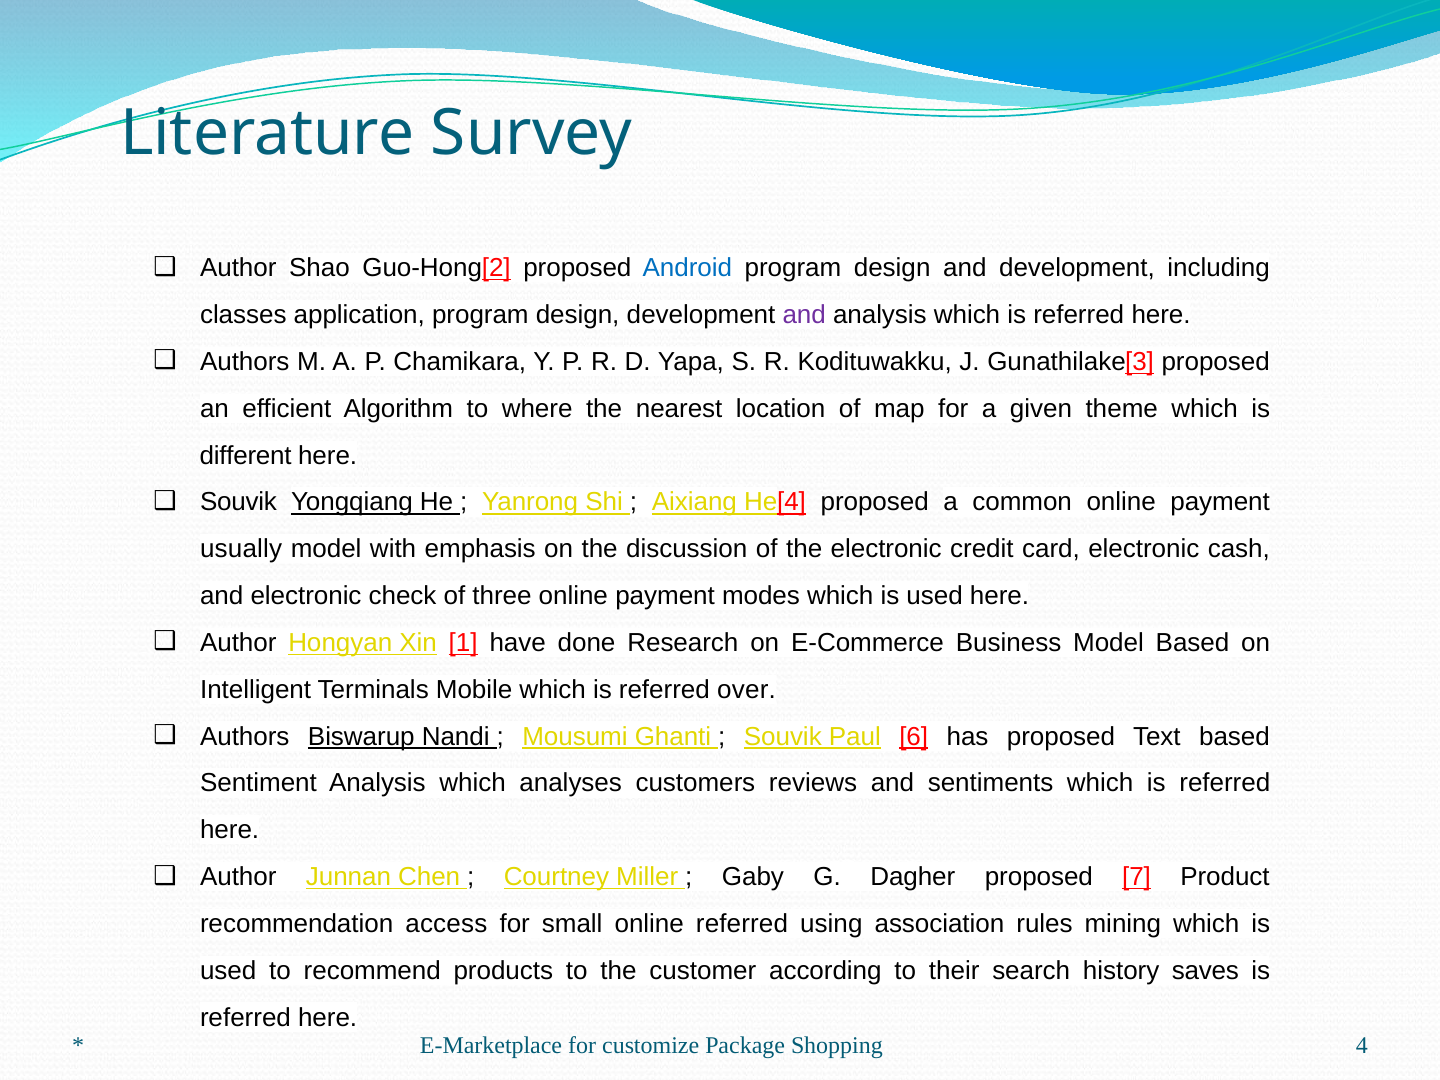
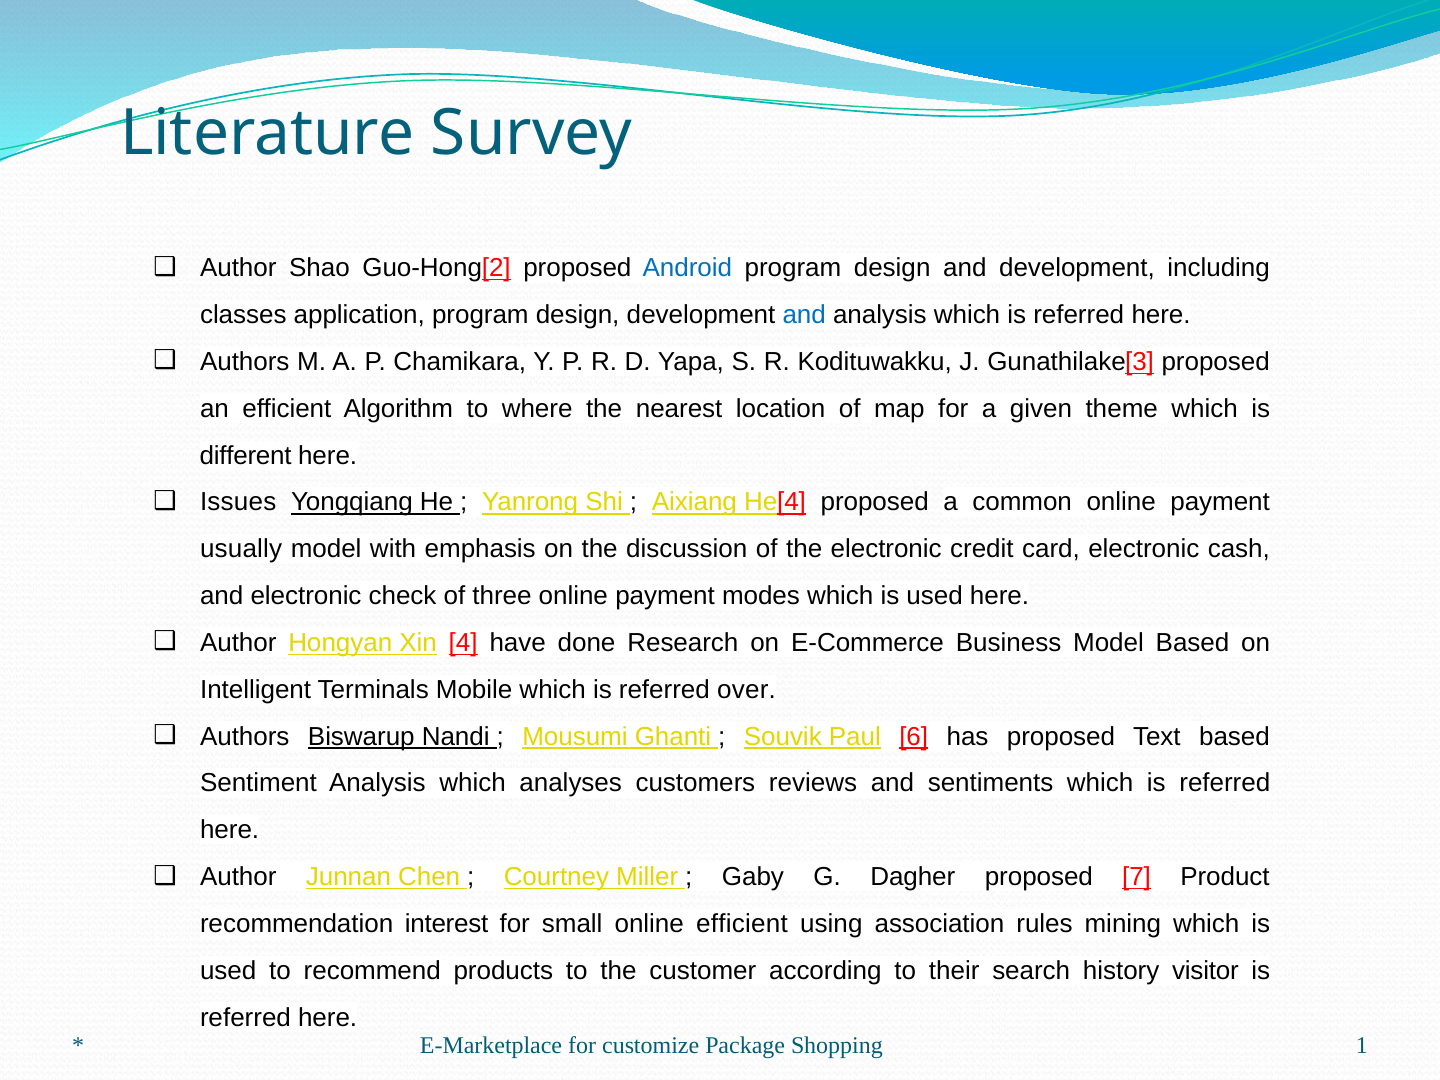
and at (804, 315) colour: purple -> blue
Souvik at (238, 502): Souvik -> Issues
1: 1 -> 4
access: access -> interest
online referred: referred -> efficient
saves: saves -> visitor
4: 4 -> 1
